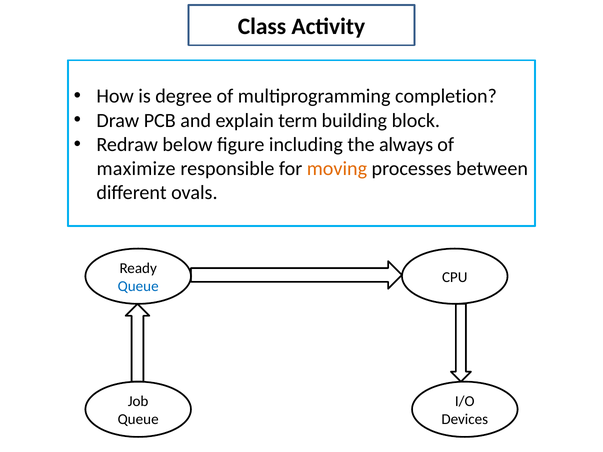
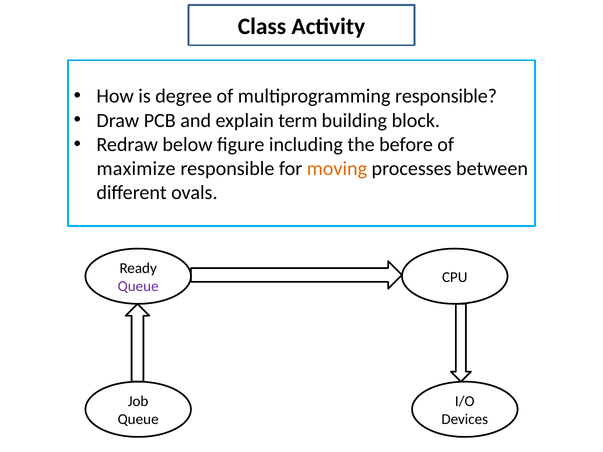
multiprogramming completion: completion -> responsible
always: always -> before
Queue at (138, 286) colour: blue -> purple
